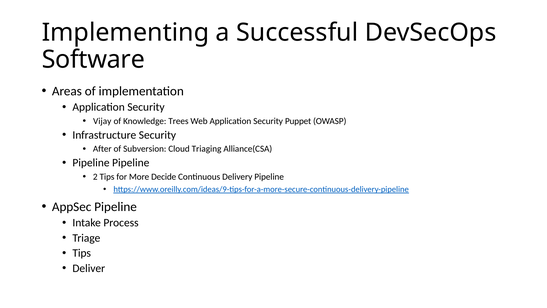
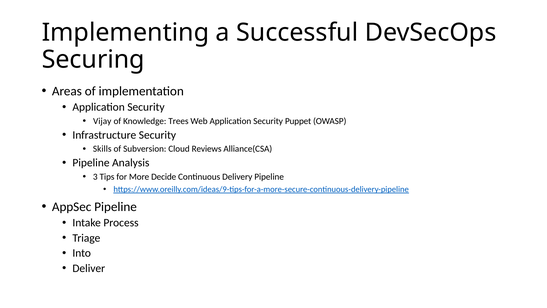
Software: Software -> Securing
After: After -> Skills
Triaging: Triaging -> Reviews
Pipeline Pipeline: Pipeline -> Analysis
2: 2 -> 3
Tips at (82, 253): Tips -> Into
